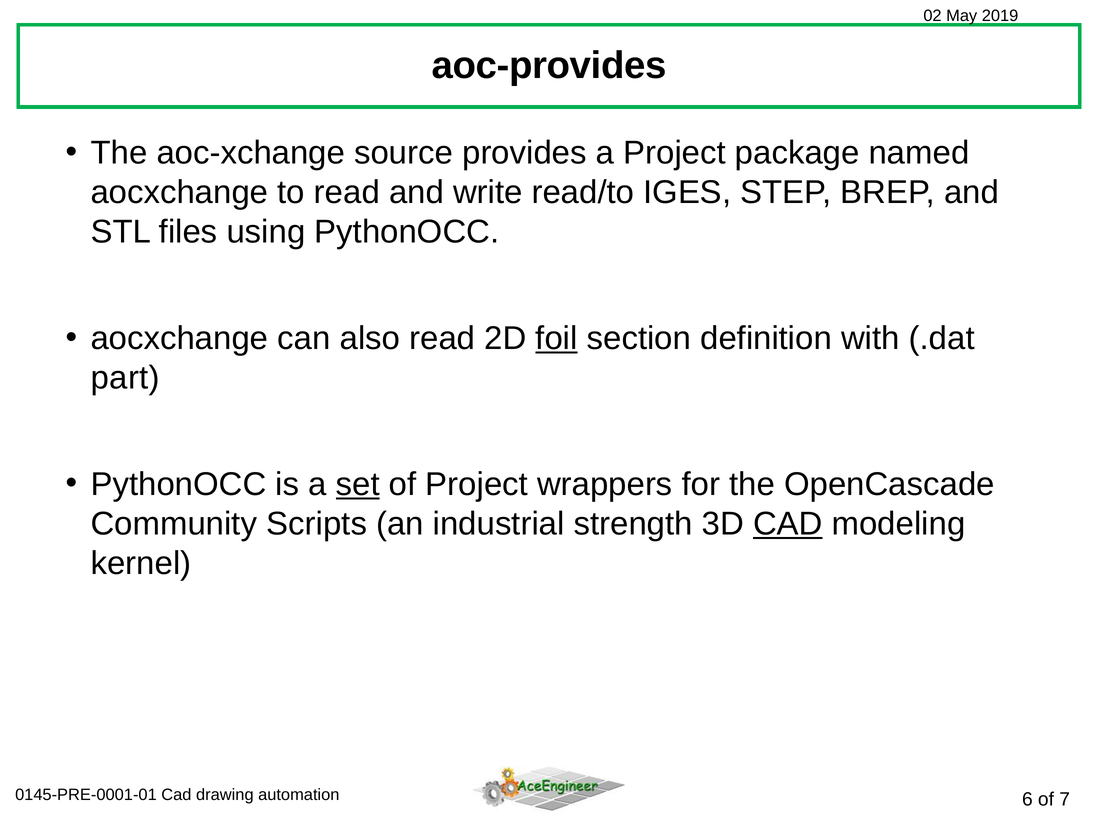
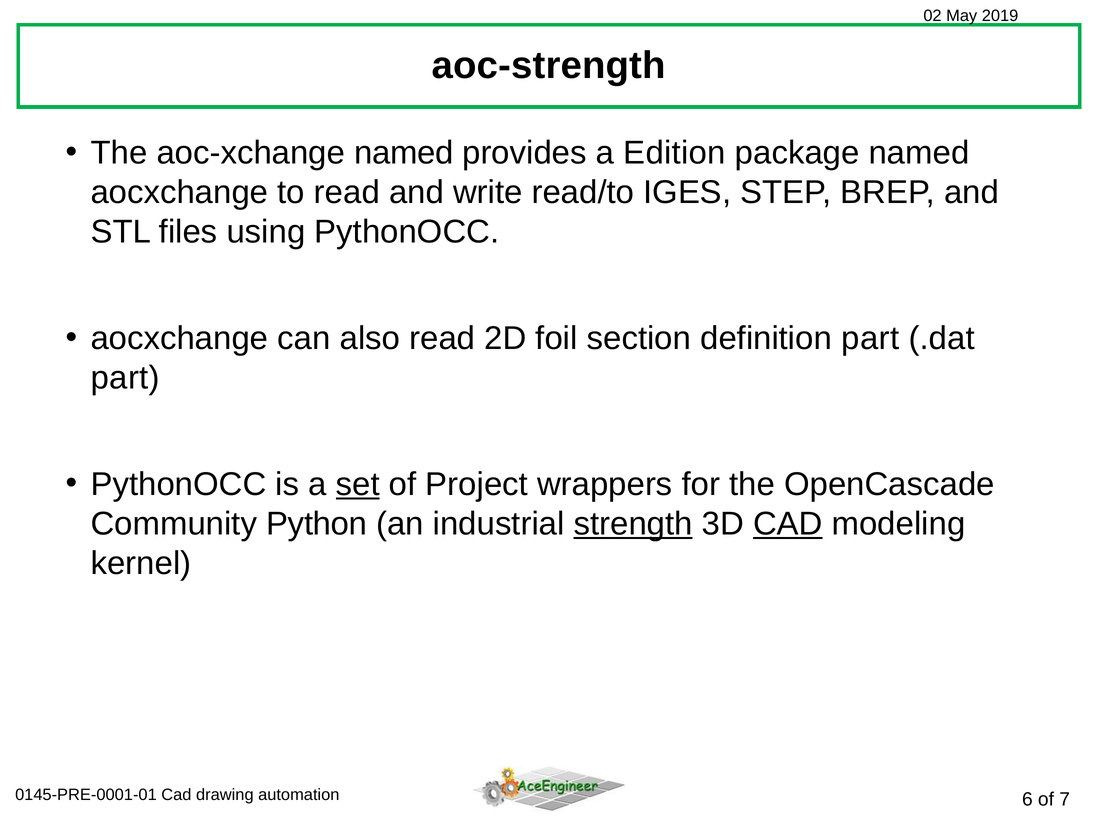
aoc-provides: aoc-provides -> aoc-strength
aoc-xchange source: source -> named
a Project: Project -> Edition
foil underline: present -> none
definition with: with -> part
Scripts: Scripts -> Python
strength underline: none -> present
